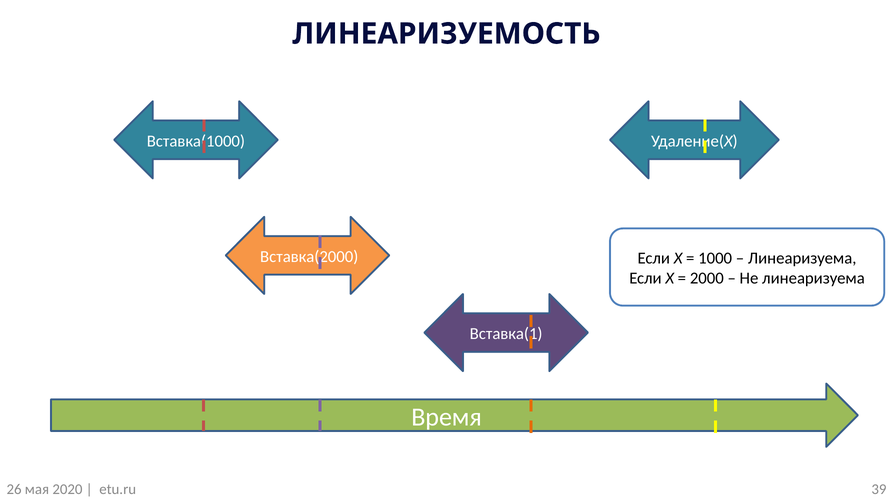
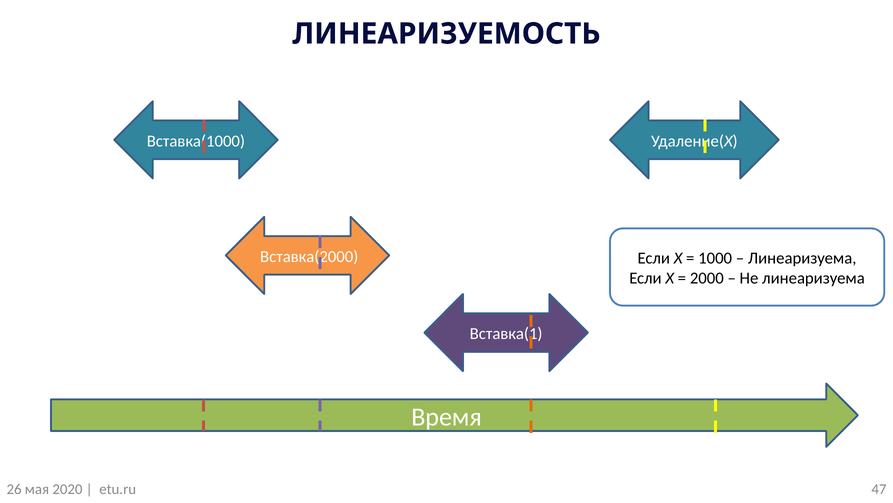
39: 39 -> 47
